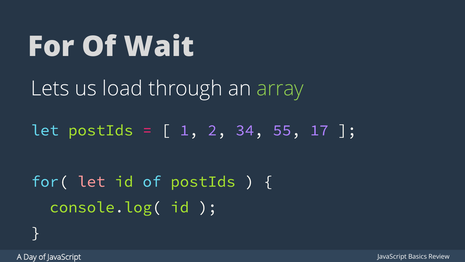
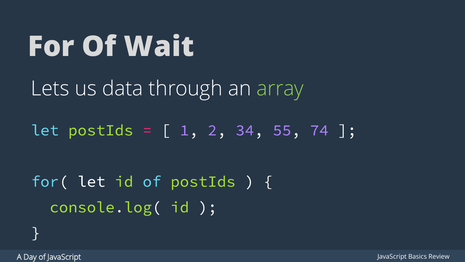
load: load -> data
17: 17 -> 74
let at (91, 181) colour: pink -> white
